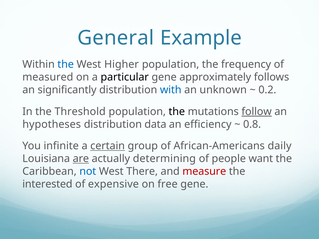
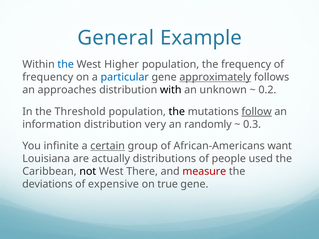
measured at (48, 77): measured -> frequency
particular colour: black -> blue
approximately underline: none -> present
significantly: significantly -> approaches
with colour: blue -> black
hypotheses: hypotheses -> information
data: data -> very
efficiency: efficiency -> randomly
0.8: 0.8 -> 0.3
daily: daily -> want
are underline: present -> none
determining: determining -> distributions
want: want -> used
not colour: blue -> black
interested: interested -> deviations
free: free -> true
